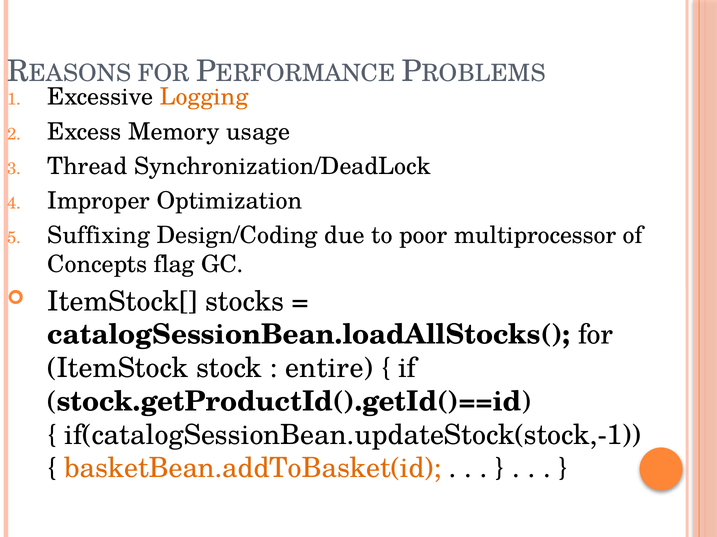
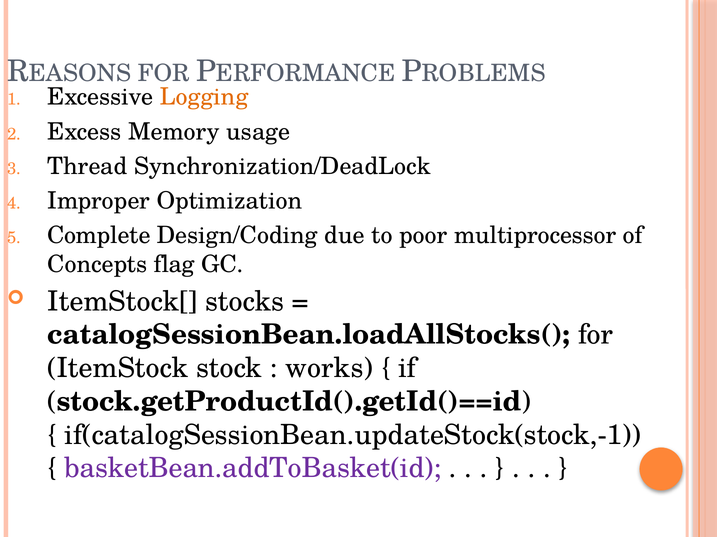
Suffixing: Suffixing -> Complete
entire: entire -> works
basketBean.addToBasket(id colour: orange -> purple
